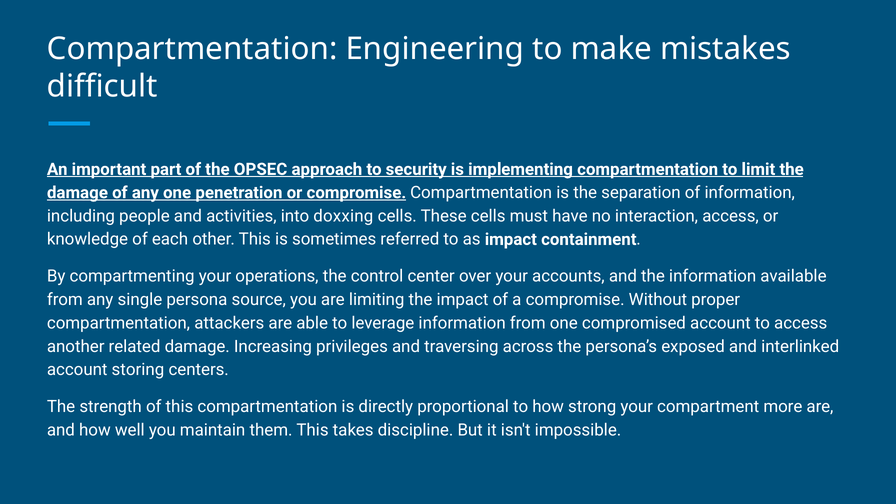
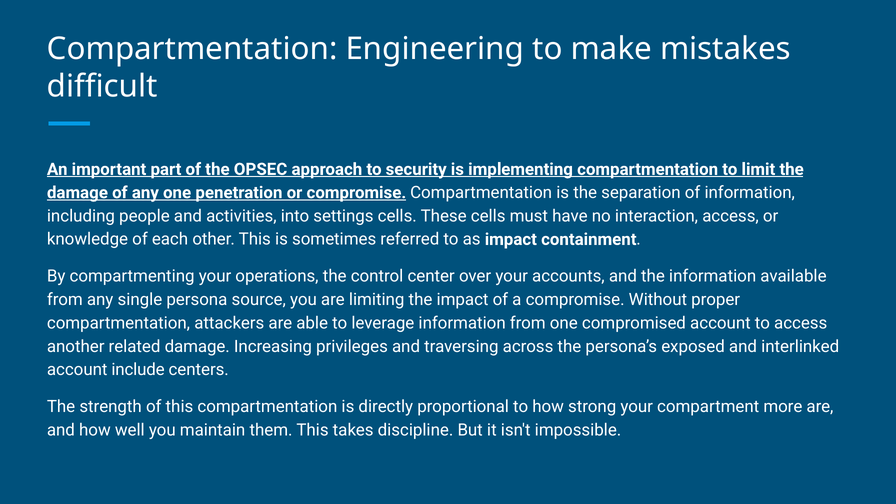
doxxing: doxxing -> settings
storing: storing -> include
